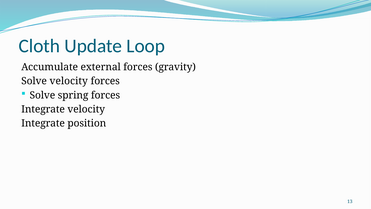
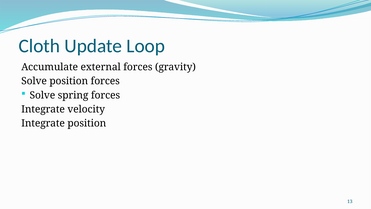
Solve velocity: velocity -> position
